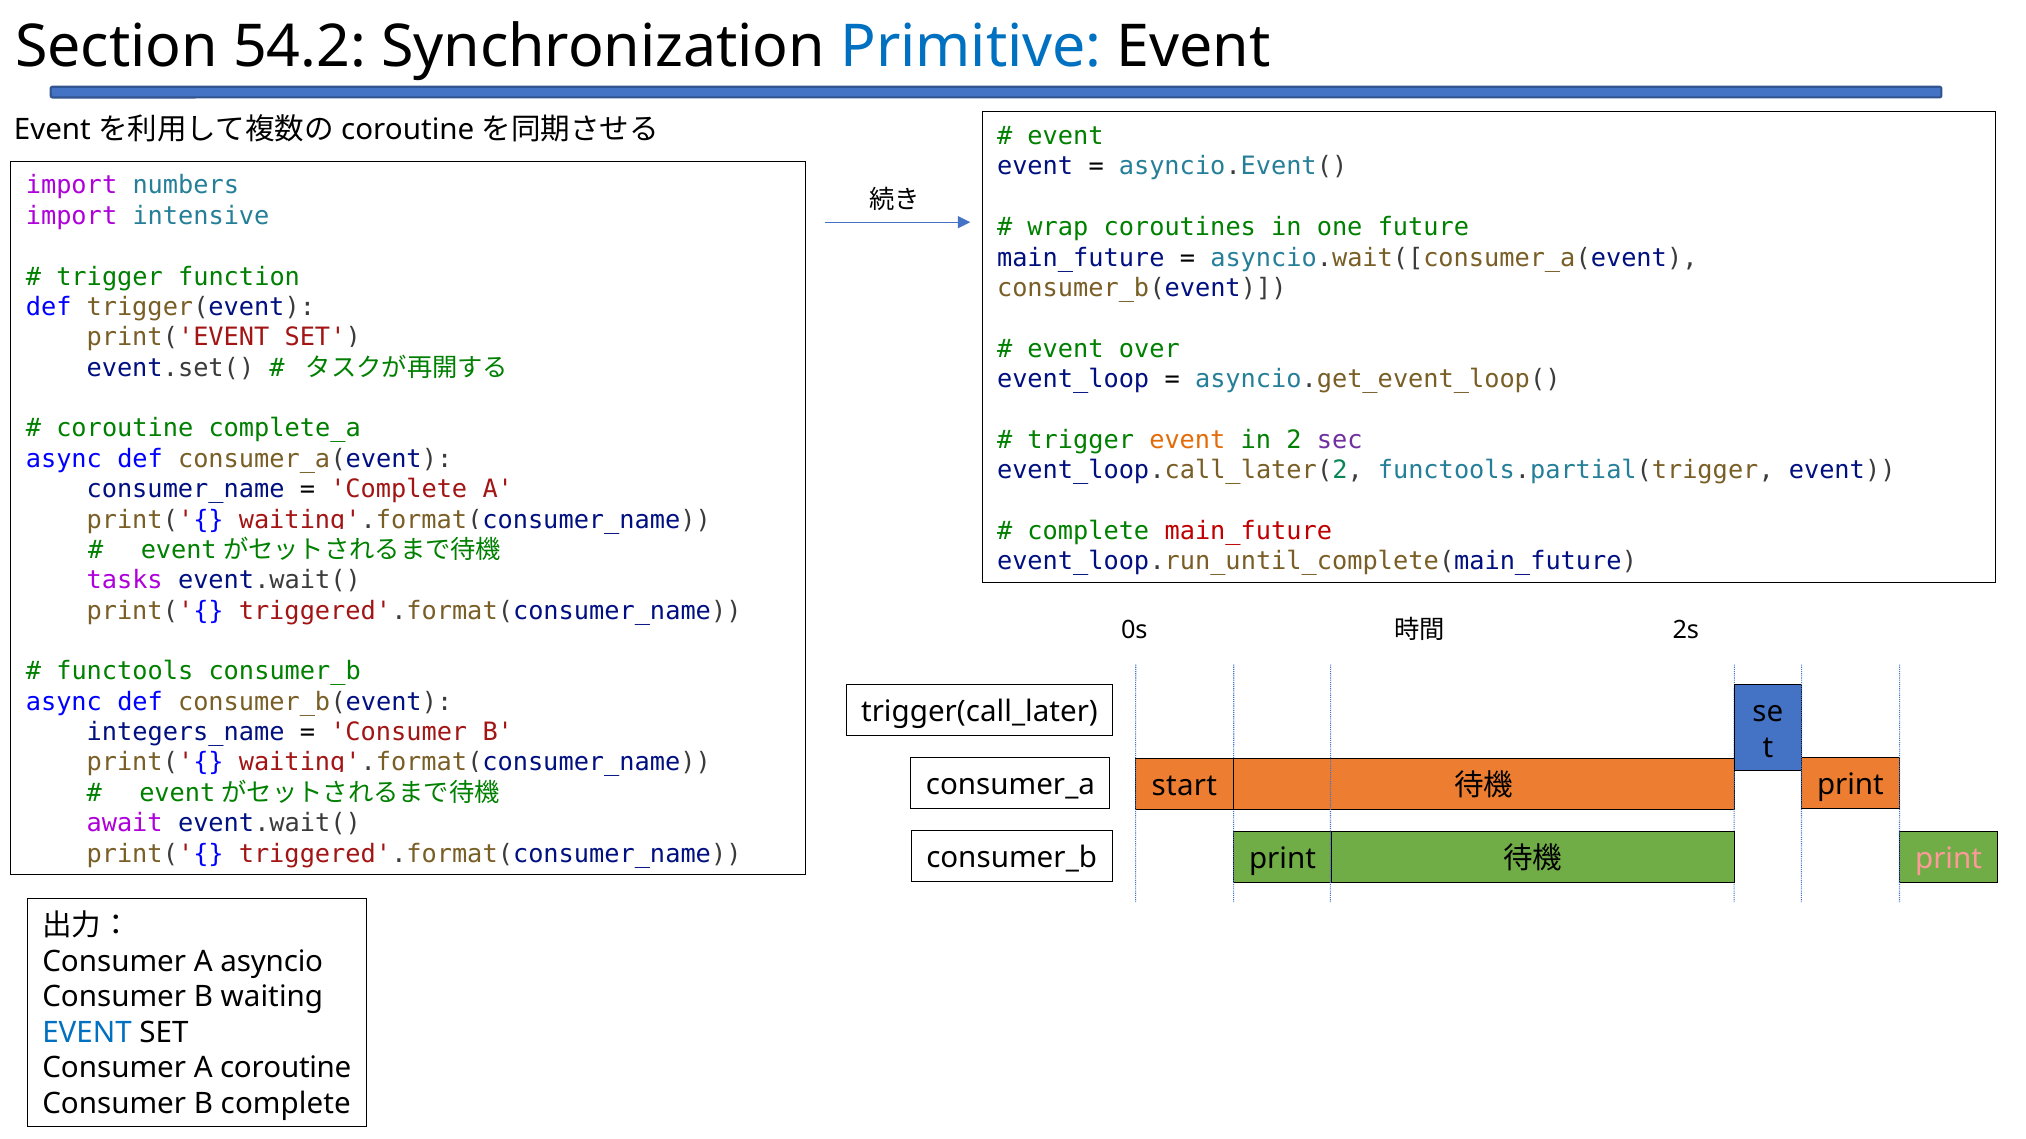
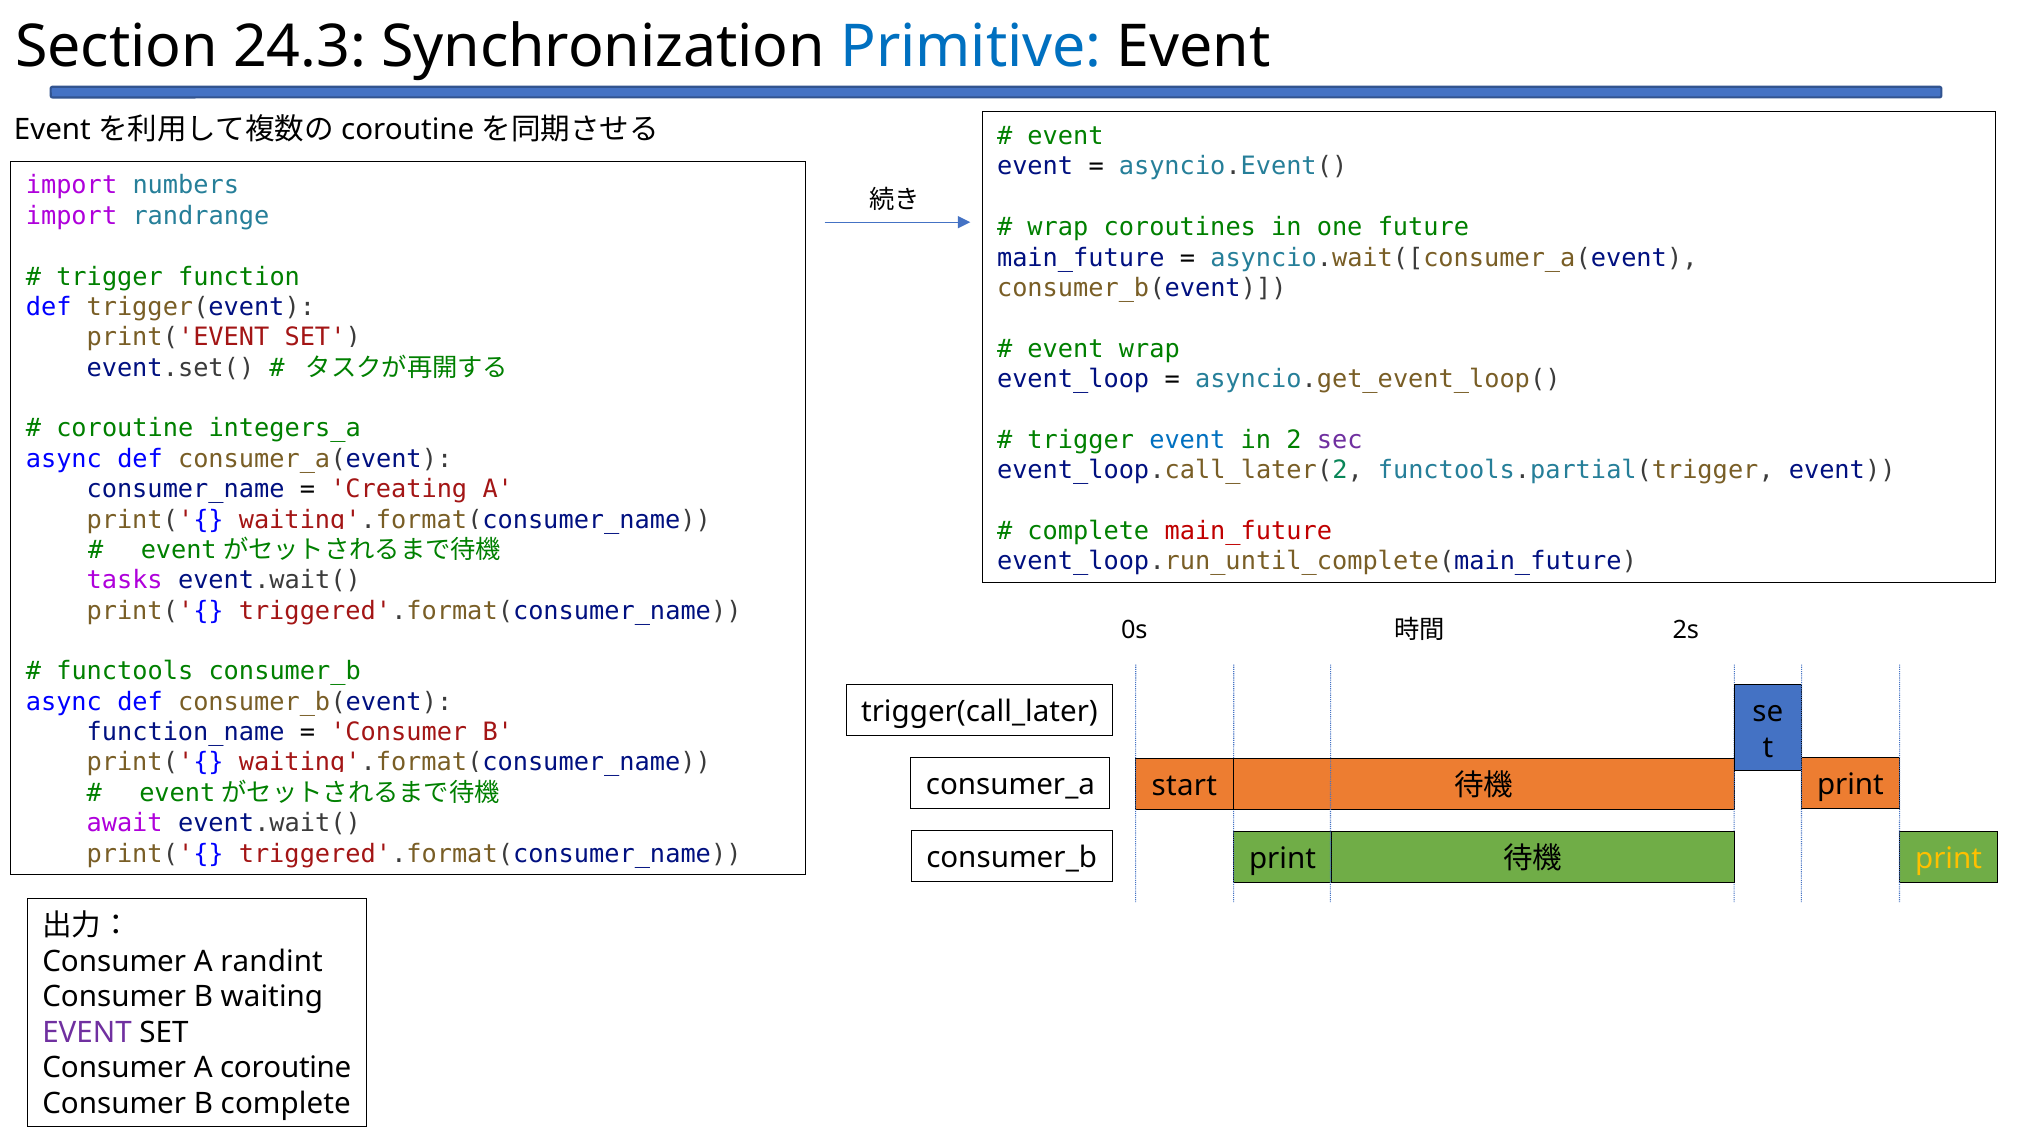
54.2: 54.2 -> 24.3
intensive: intensive -> randrange
event over: over -> wrap
complete_a: complete_a -> integers_a
event at (1187, 440) colour: orange -> blue
Complete at (399, 490): Complete -> Creating
integers_name: integers_name -> function_name
print at (1949, 860) colour: pink -> yellow
asyncio: asyncio -> randint
EVENT at (87, 1033) colour: blue -> purple
